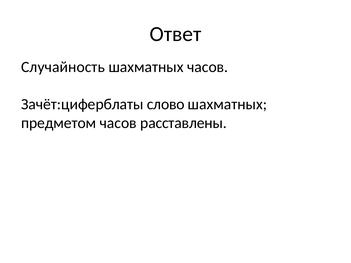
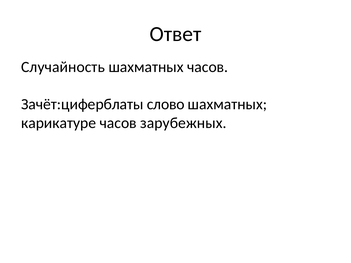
предметом: предметом -> карикатуре
расставлены: расставлены -> зарубежных
